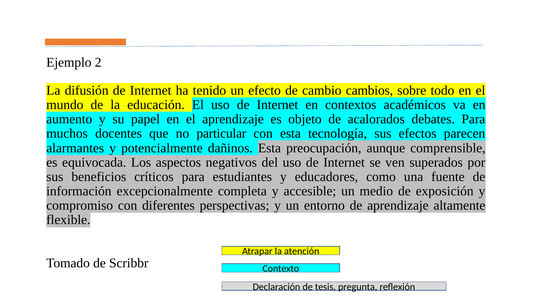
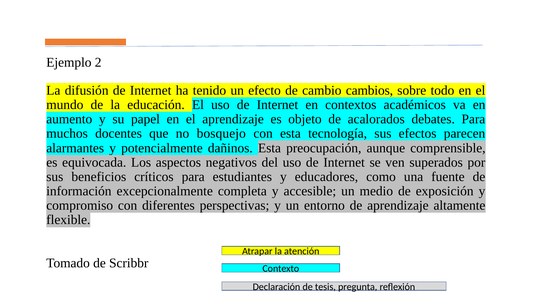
particular: particular -> bosquejo
